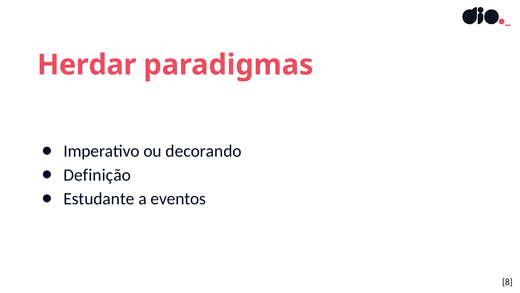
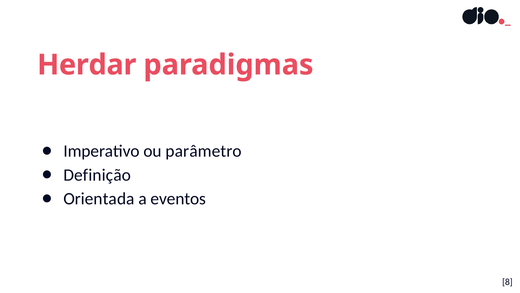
decorando: decorando -> parâmetro
Estudante: Estudante -> Orientada
